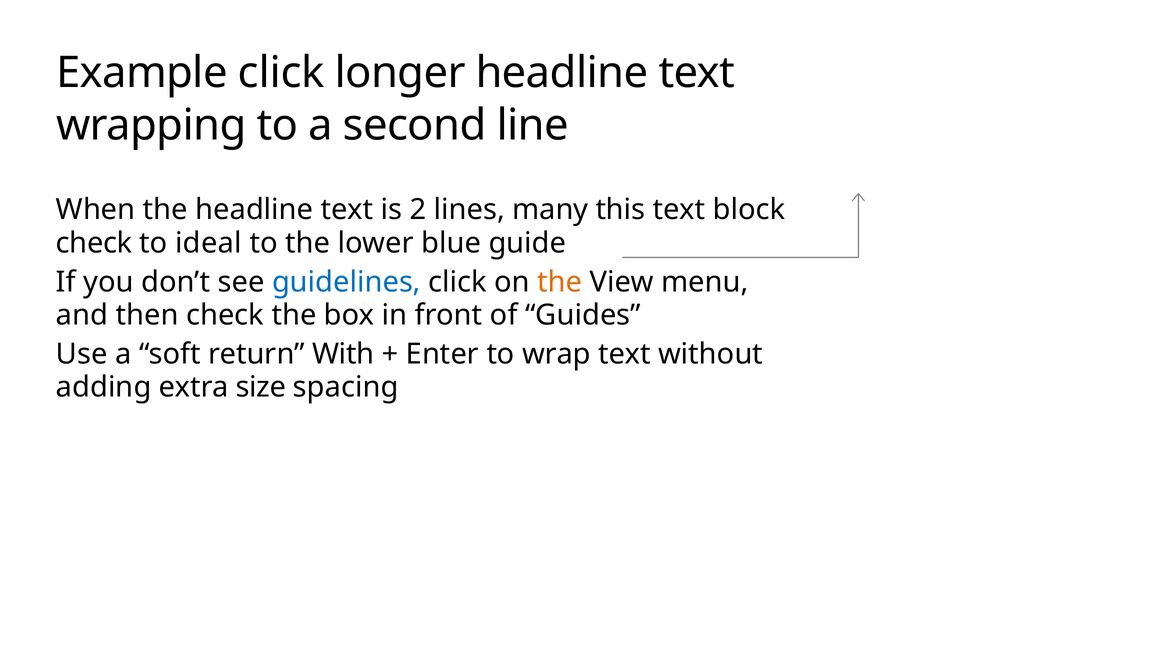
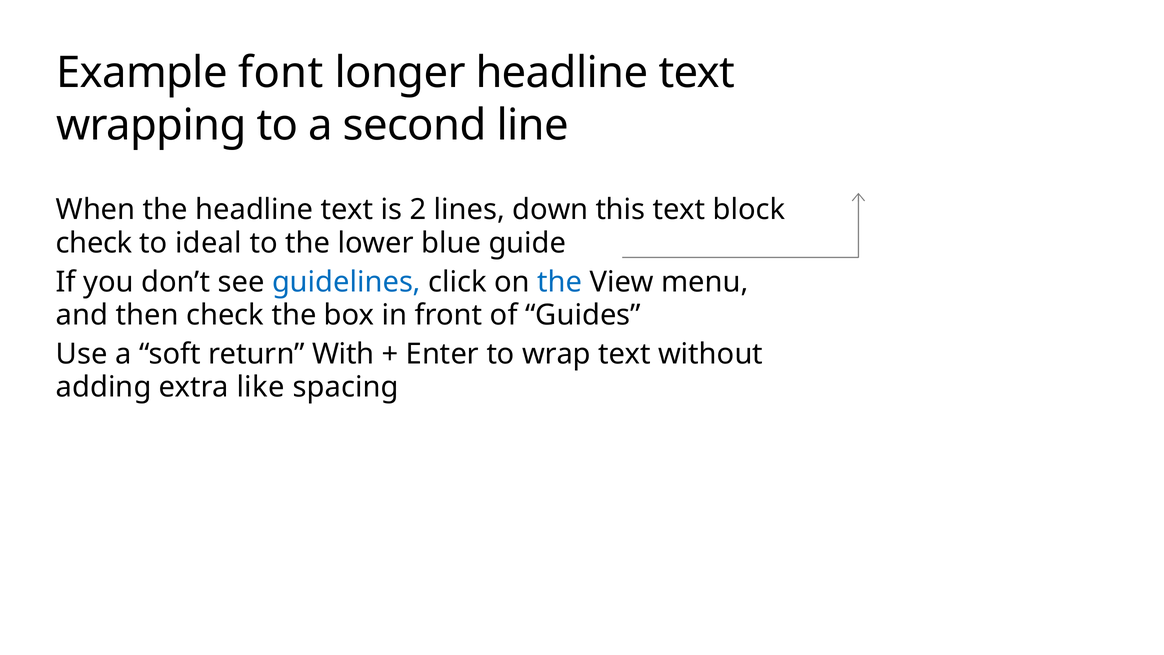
Example click: click -> font
many: many -> down
the at (560, 282) colour: orange -> blue
size: size -> like
